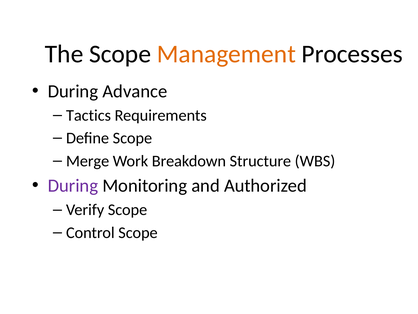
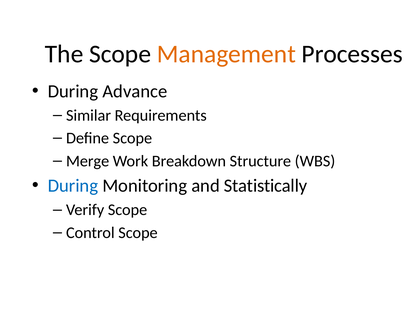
Tactics: Tactics -> Similar
During at (73, 186) colour: purple -> blue
Authorized: Authorized -> Statistically
